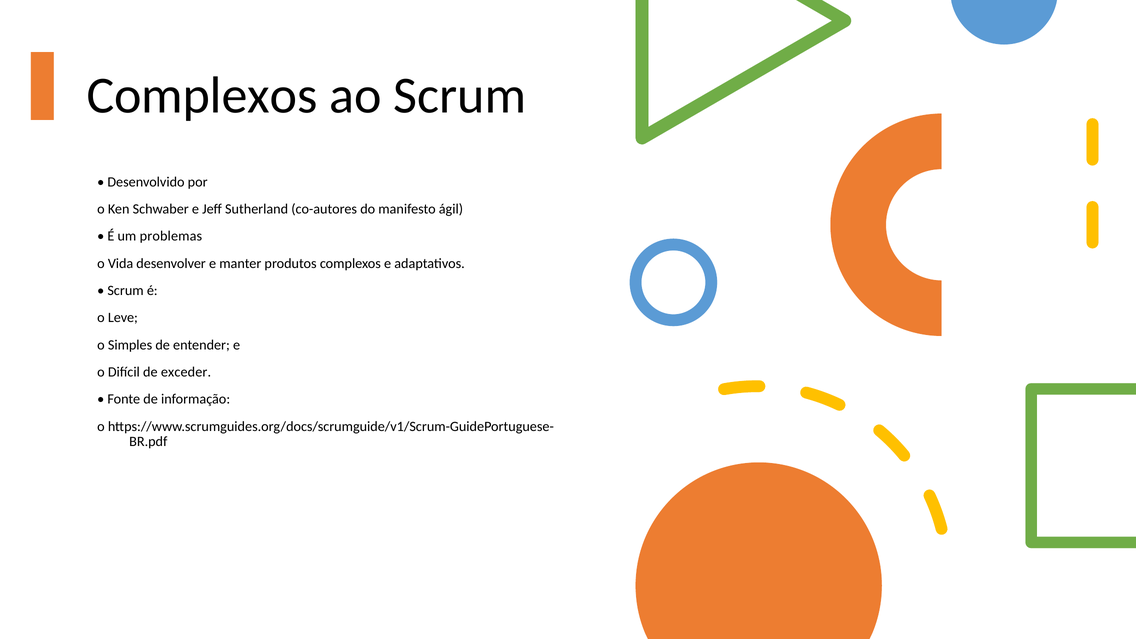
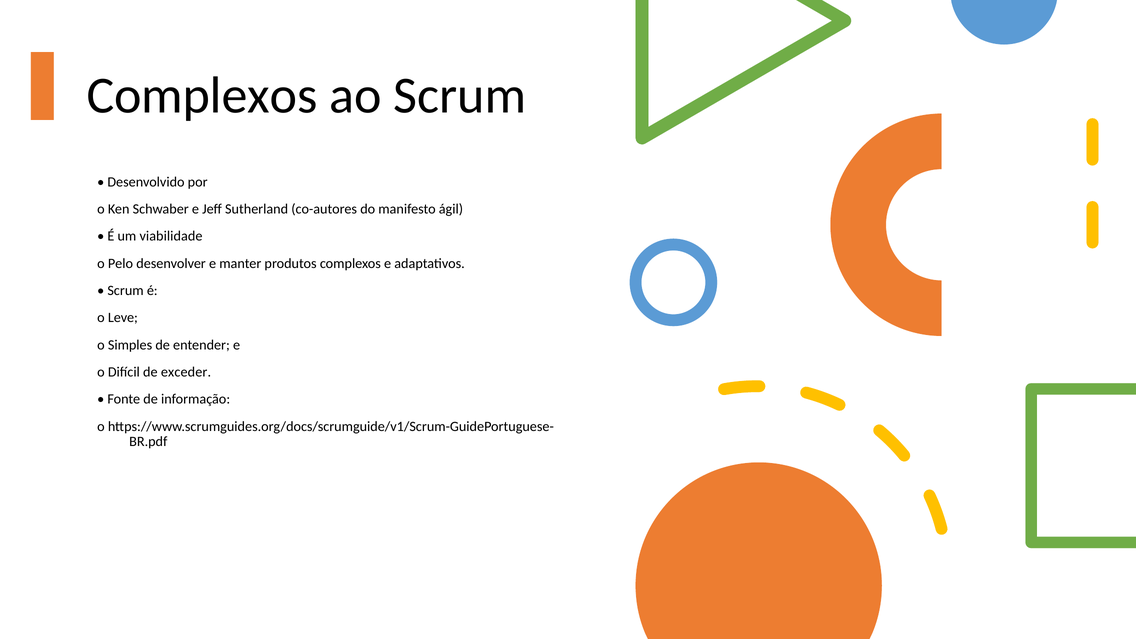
problemas: problemas -> viabilidade
Vida: Vida -> Pelo
